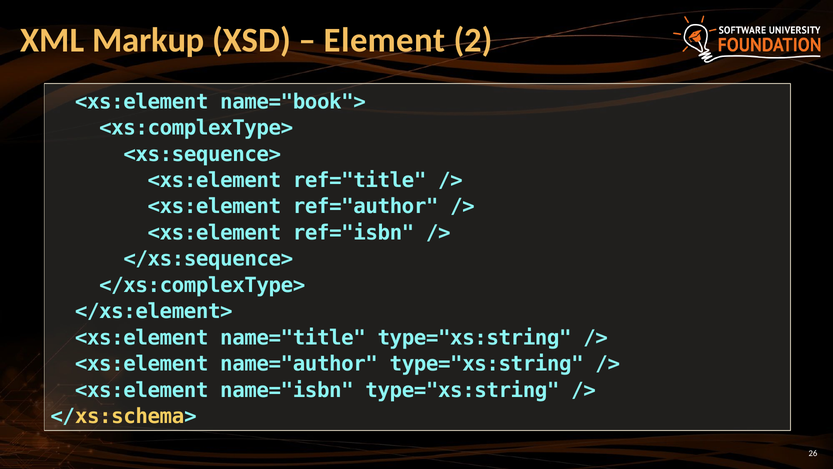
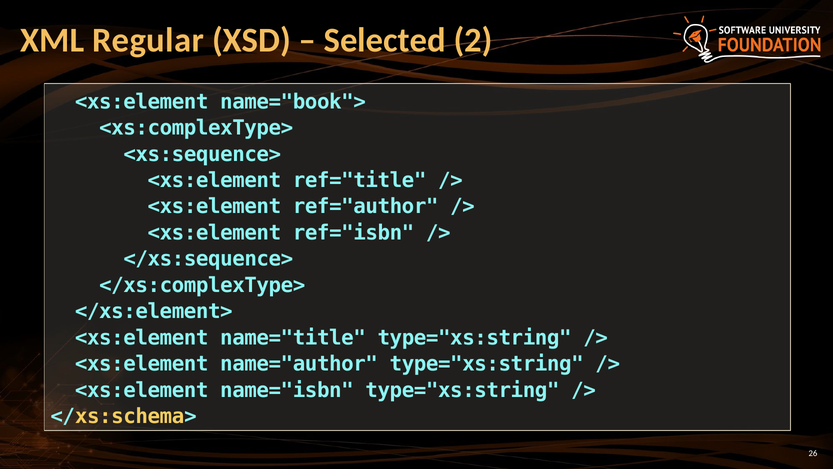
Markup: Markup -> Regular
Element: Element -> Selected
